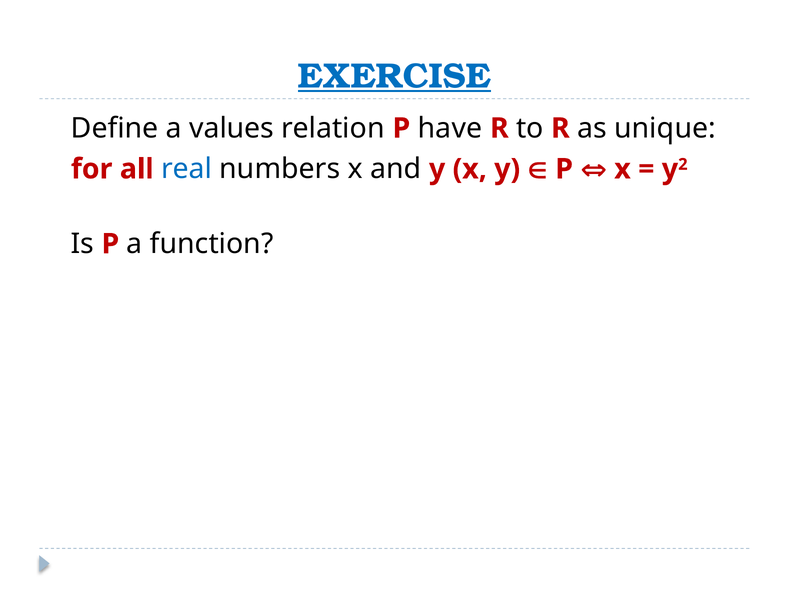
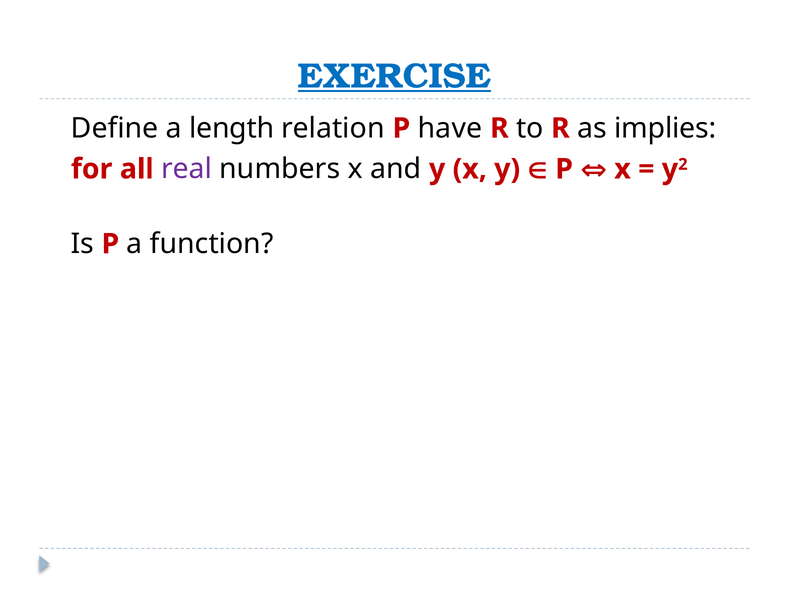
values: values -> length
unique: unique -> implies
real colour: blue -> purple
